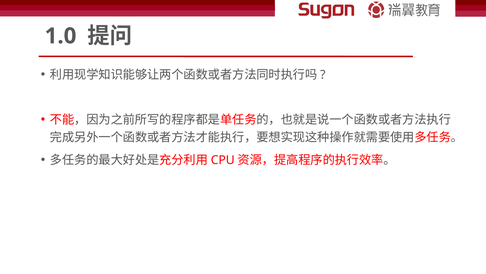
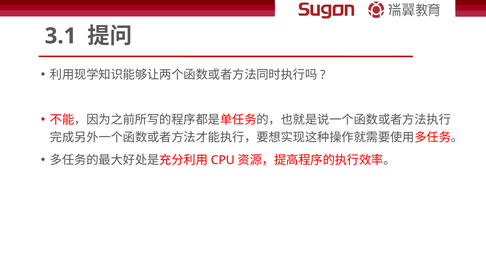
1.0: 1.0 -> 3.1
